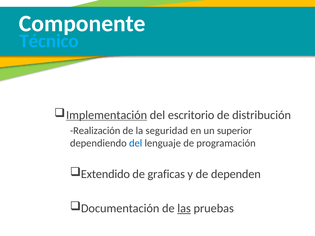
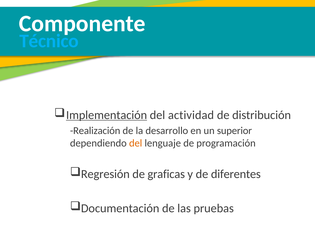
escritorio: escritorio -> actividad
seguridad: seguridad -> desarrollo
del at (136, 143) colour: blue -> orange
Extendido: Extendido -> Regresión
dependen: dependen -> diferentes
las underline: present -> none
